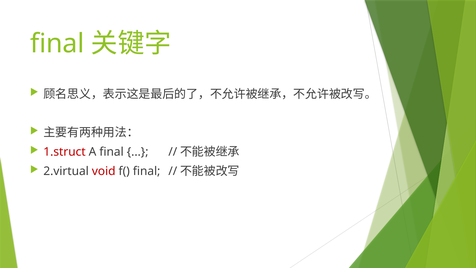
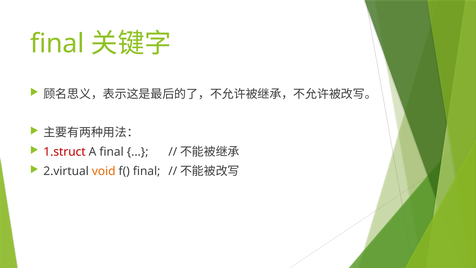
void colour: red -> orange
